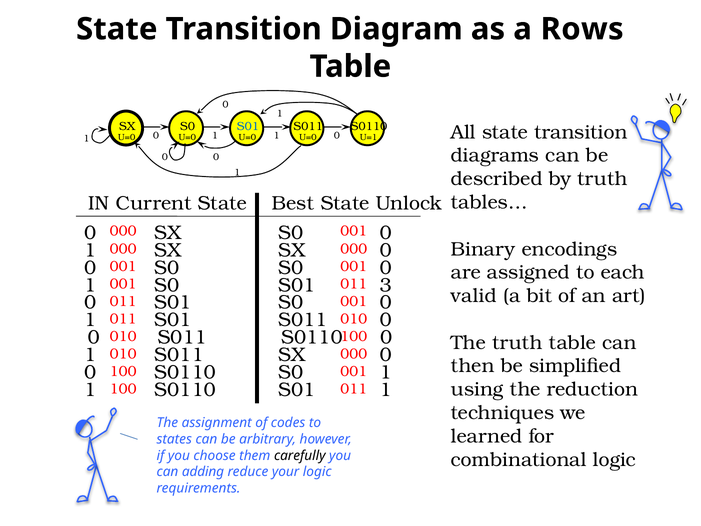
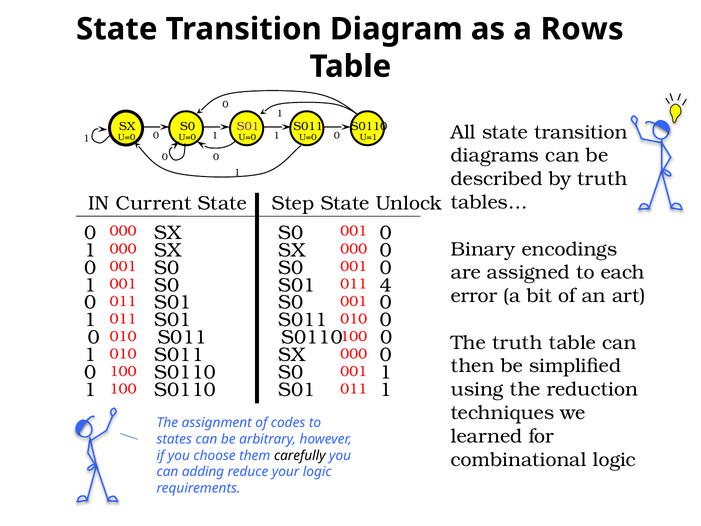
S01 at (248, 127) colour: blue -> purple
Best: Best -> Step
3: 3 -> 4
valid: valid -> error
